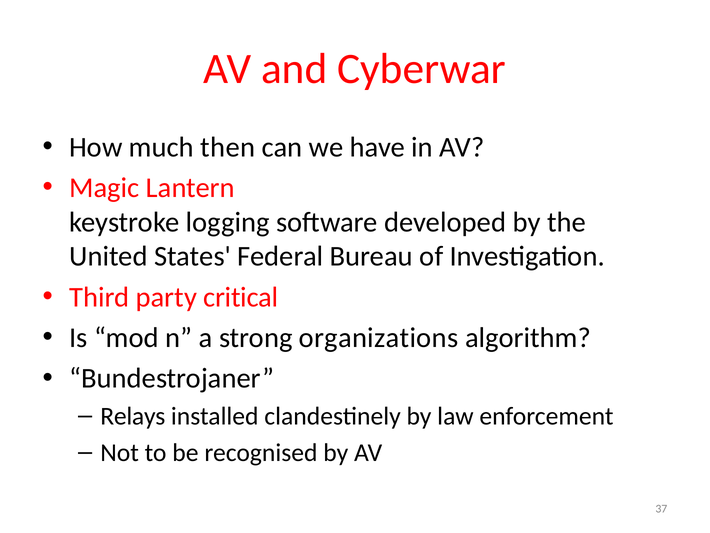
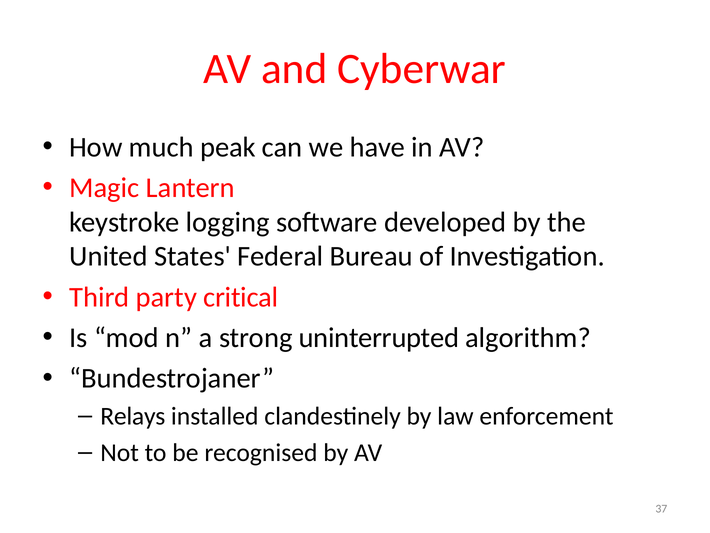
then: then -> peak
organizations: organizations -> uninterrupted
